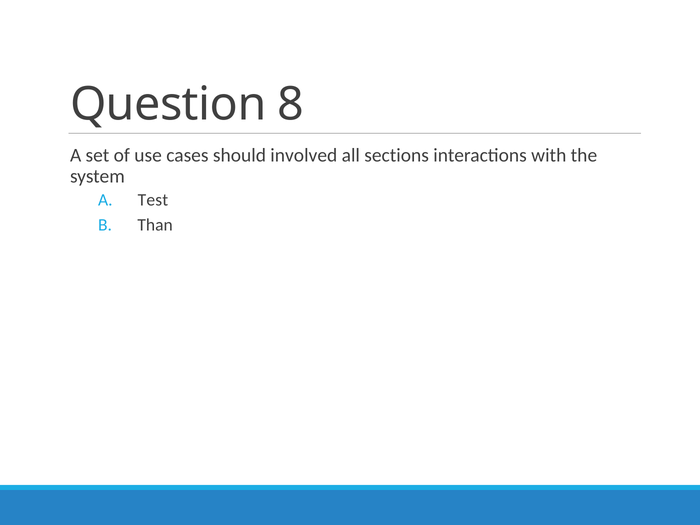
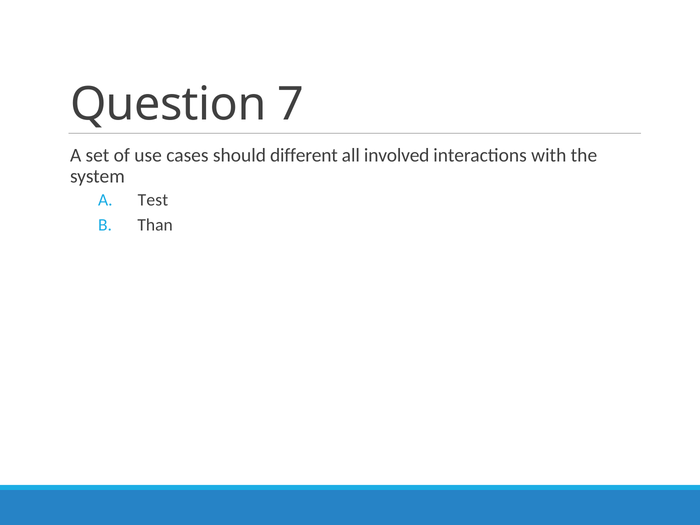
8: 8 -> 7
involved: involved -> different
sections: sections -> involved
